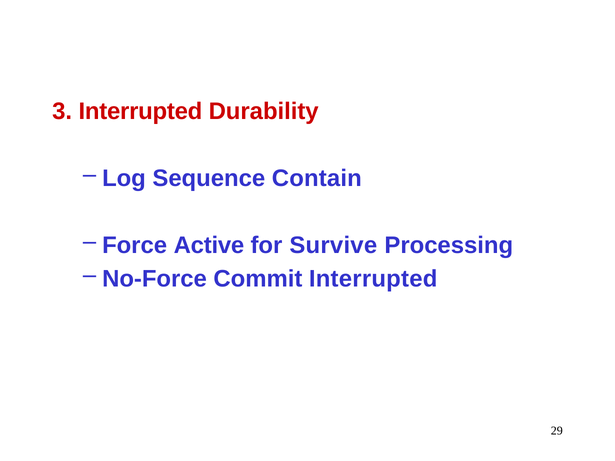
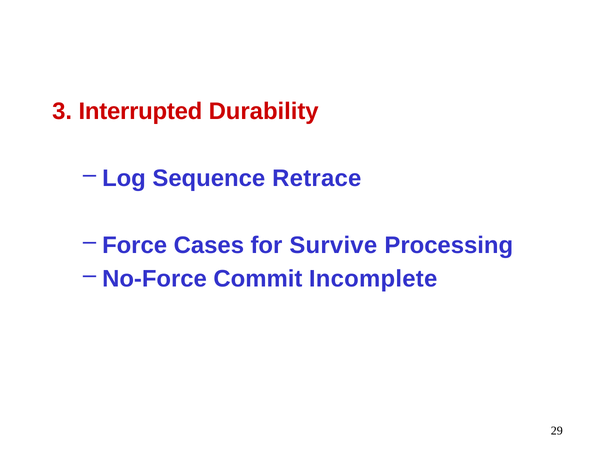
Contain: Contain -> Retrace
Active: Active -> Cases
Commit Interrupted: Interrupted -> Incomplete
